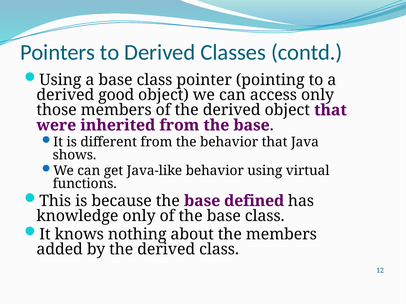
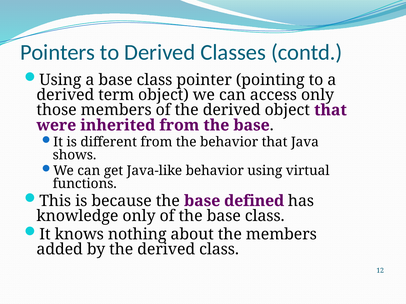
good: good -> term
